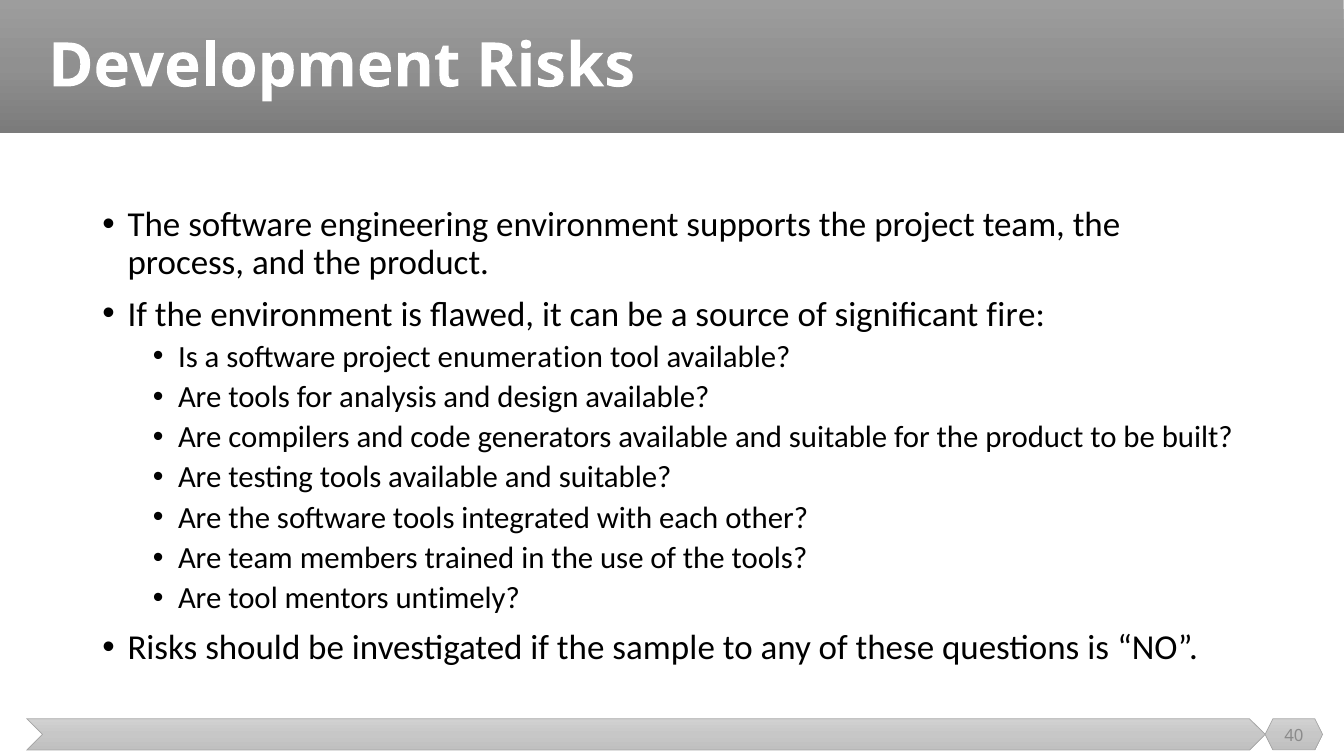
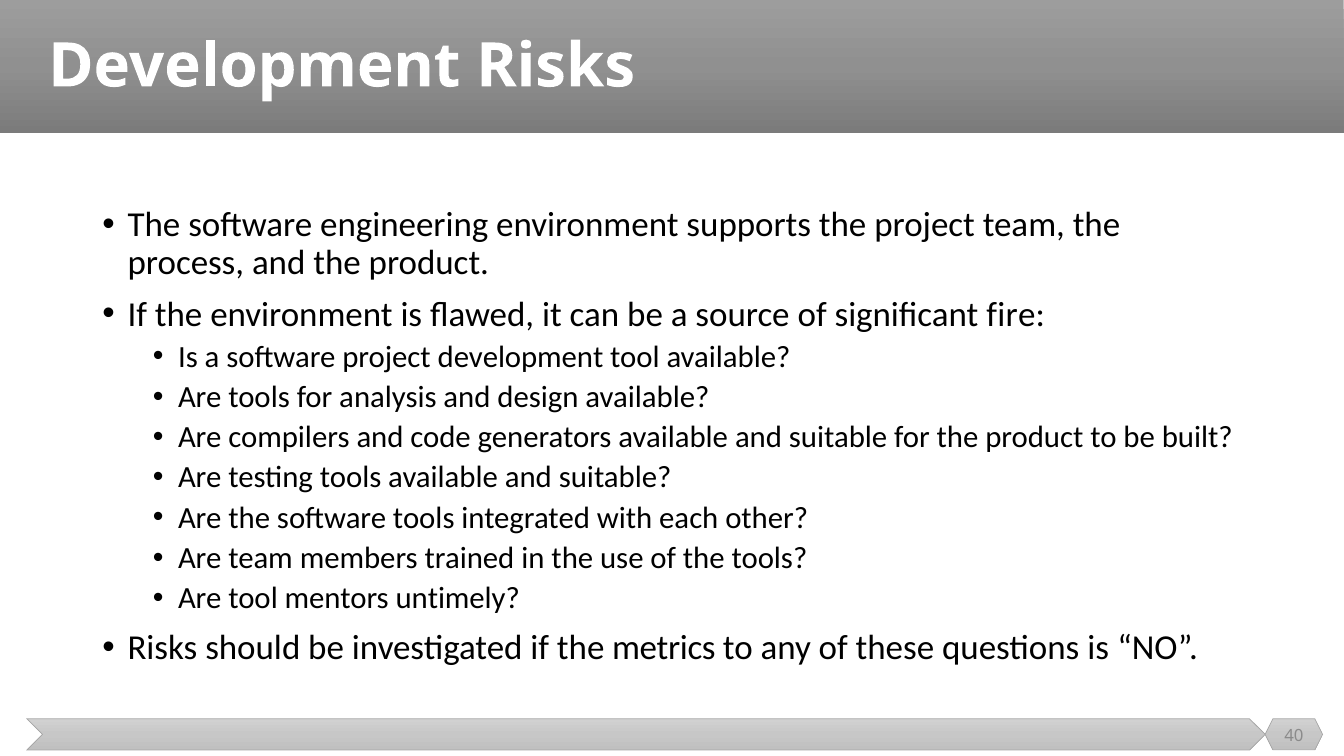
project enumeration: enumeration -> development
sample: sample -> metrics
